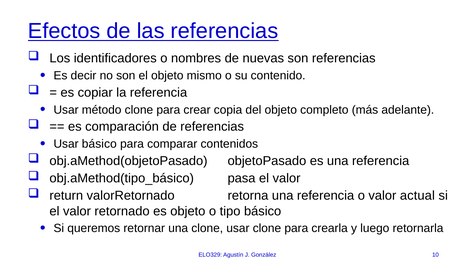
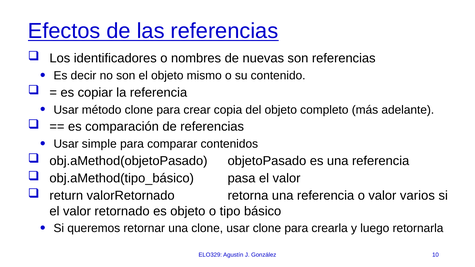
Usar básico: básico -> simple
actual: actual -> varios
